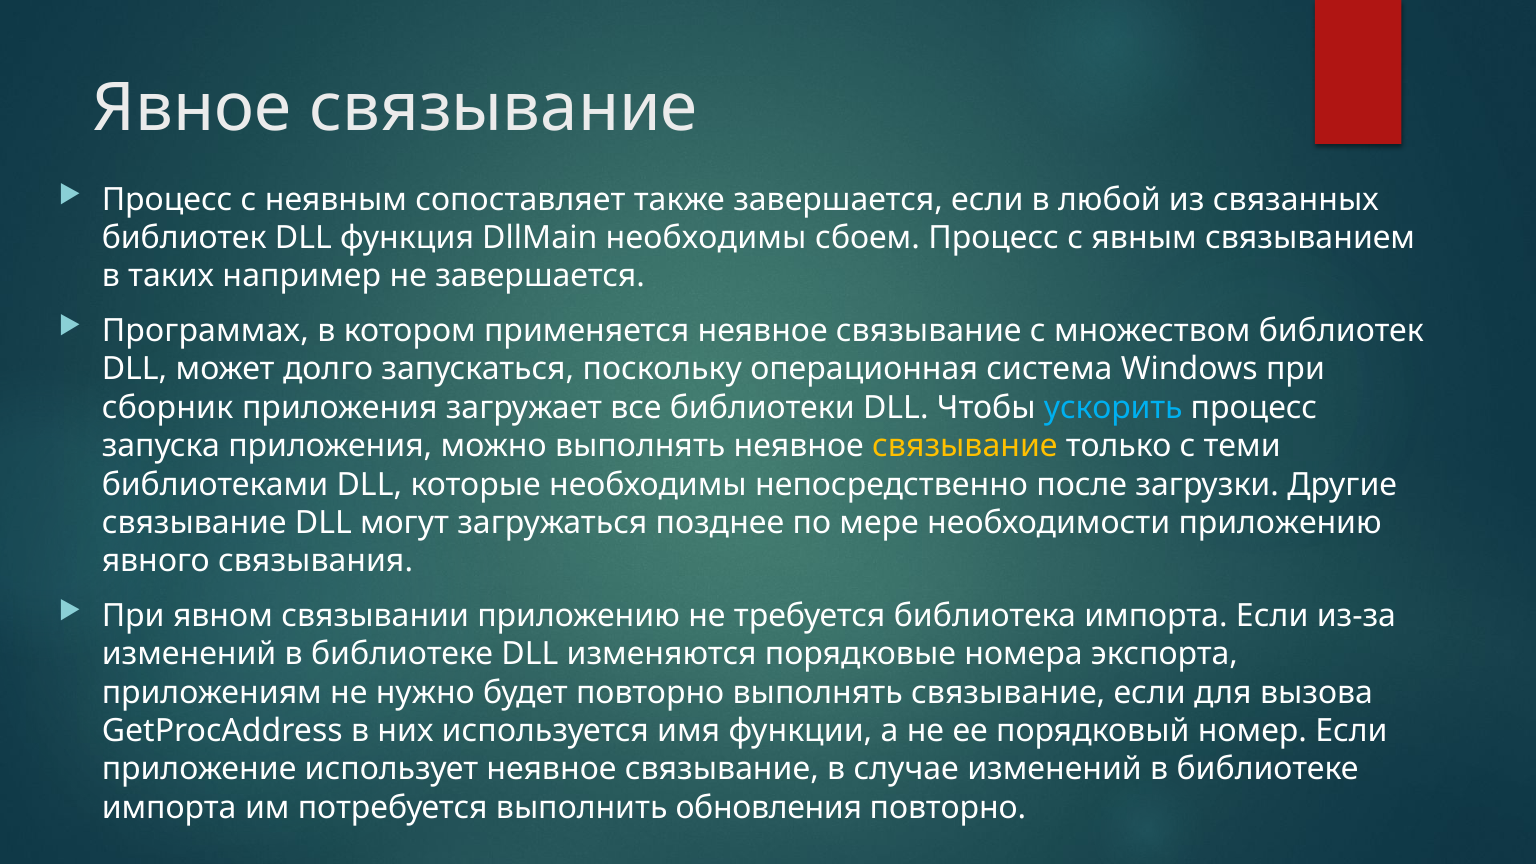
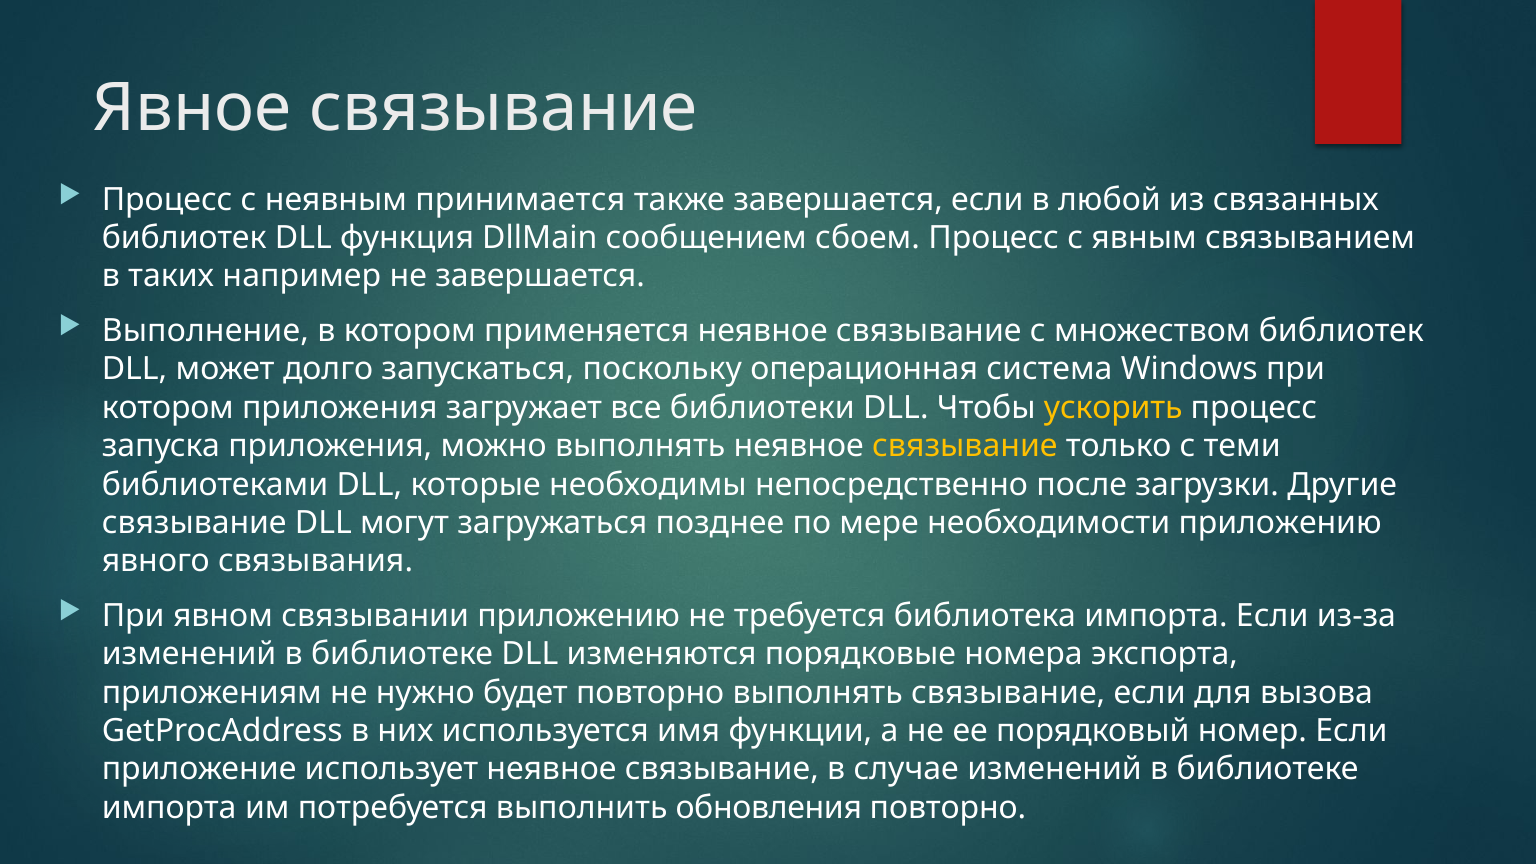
сопоставляет: сопоставляет -> принимается
DllMain необходимы: необходимы -> сообщением
Программах: Программах -> Выполнение
сборник at (168, 408): сборник -> котором
ускорить colour: light blue -> yellow
